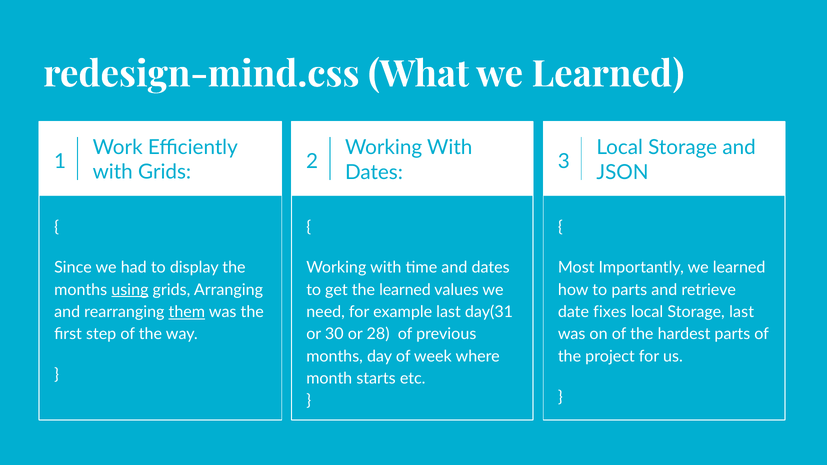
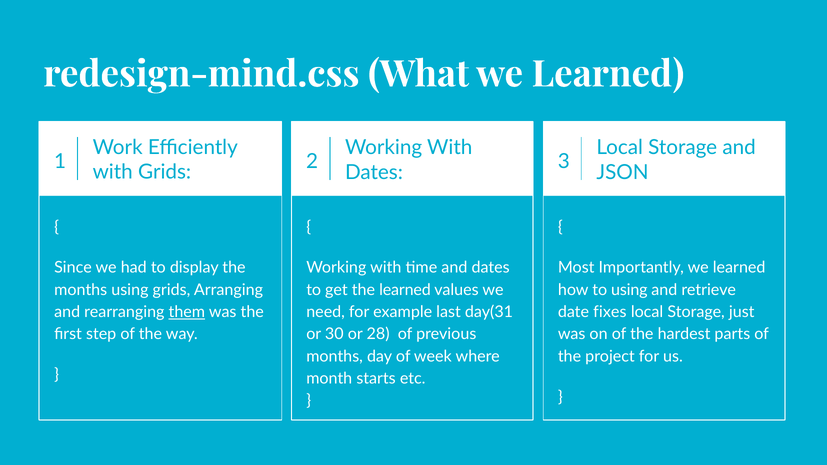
using at (130, 290) underline: present -> none
to parts: parts -> using
Storage last: last -> just
